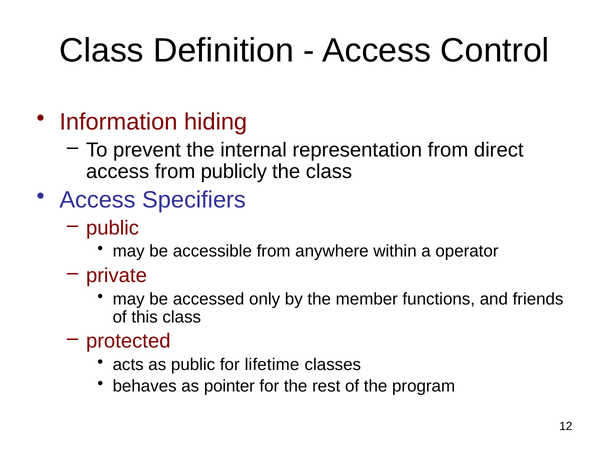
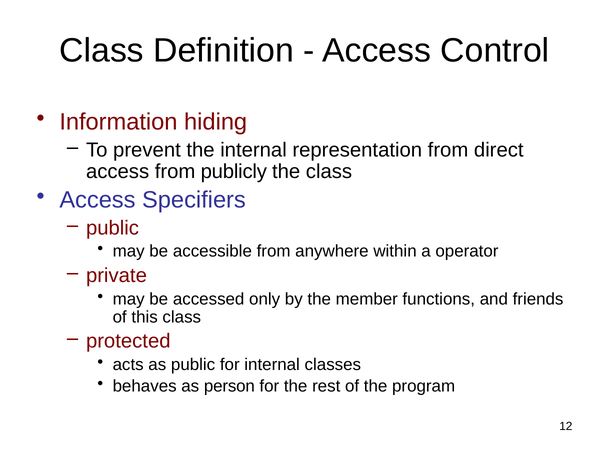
for lifetime: lifetime -> internal
pointer: pointer -> person
